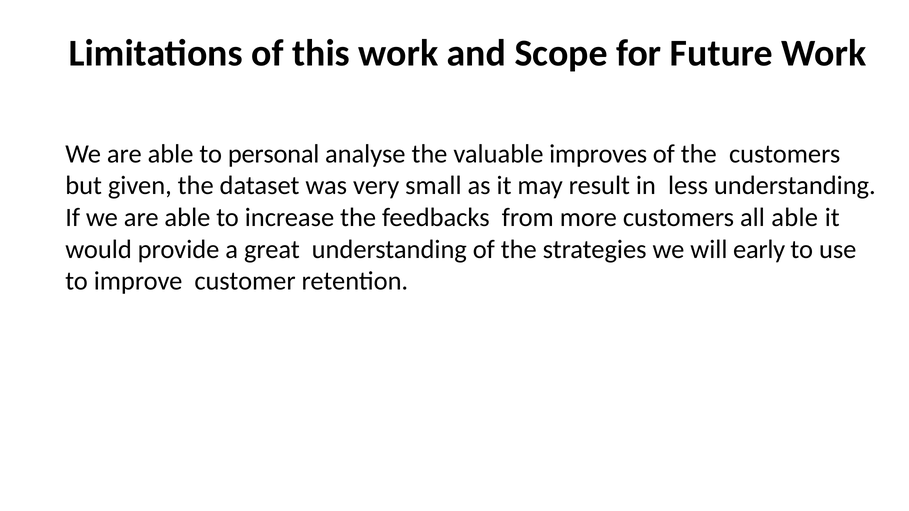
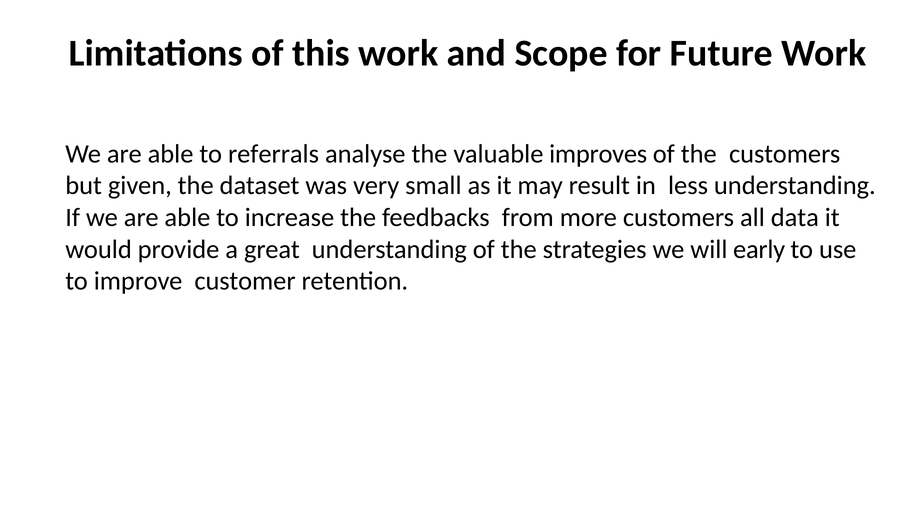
personal: personal -> referrals
all able: able -> data
